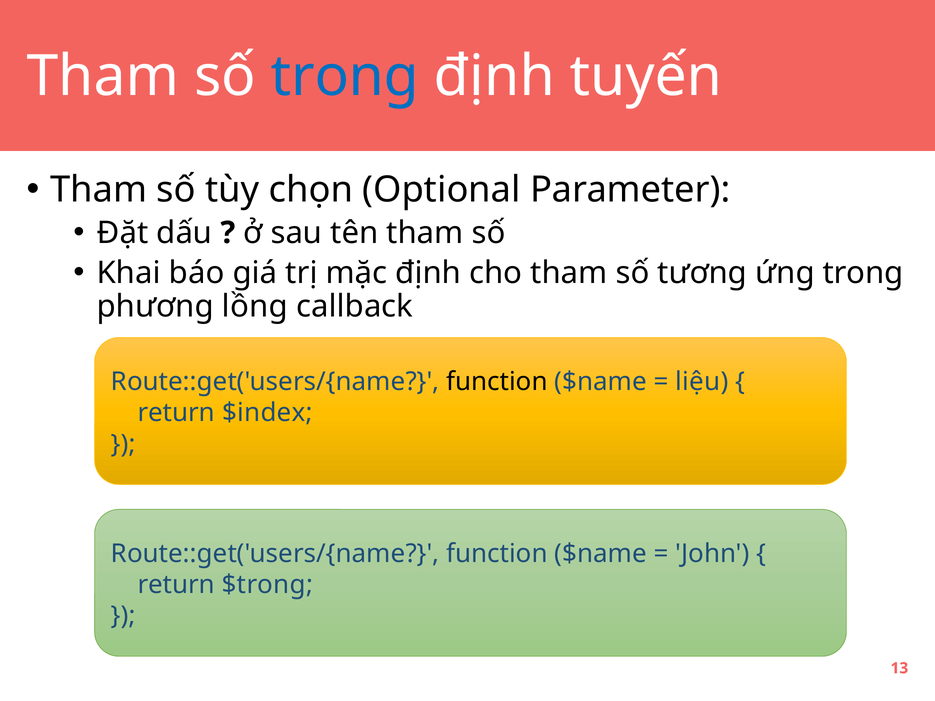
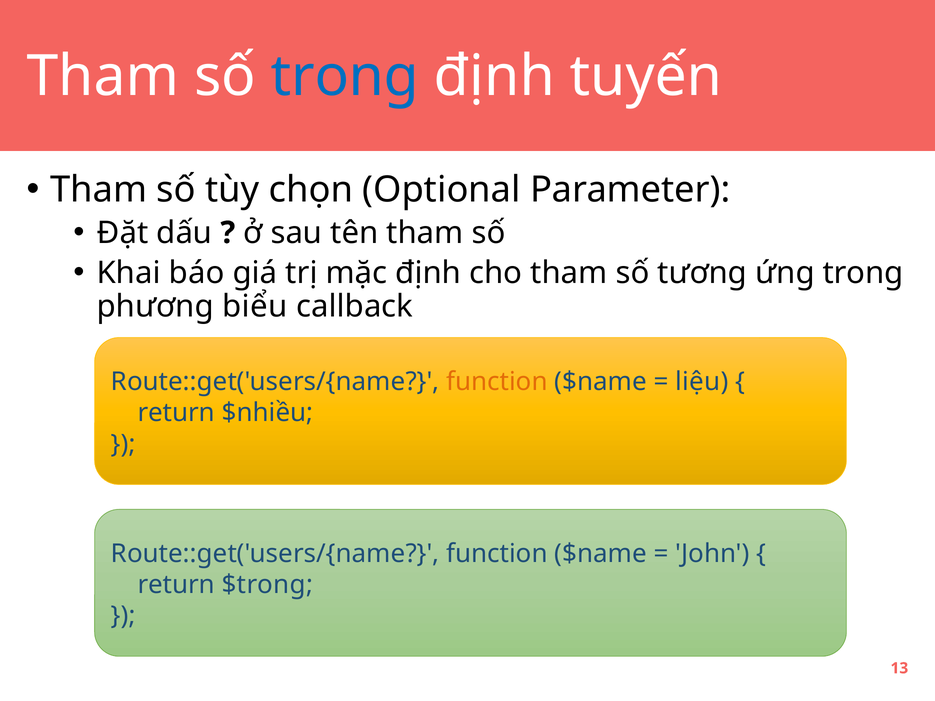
lồng: lồng -> biểu
function at (497, 382) colour: black -> orange
$index: $index -> $nhiều
